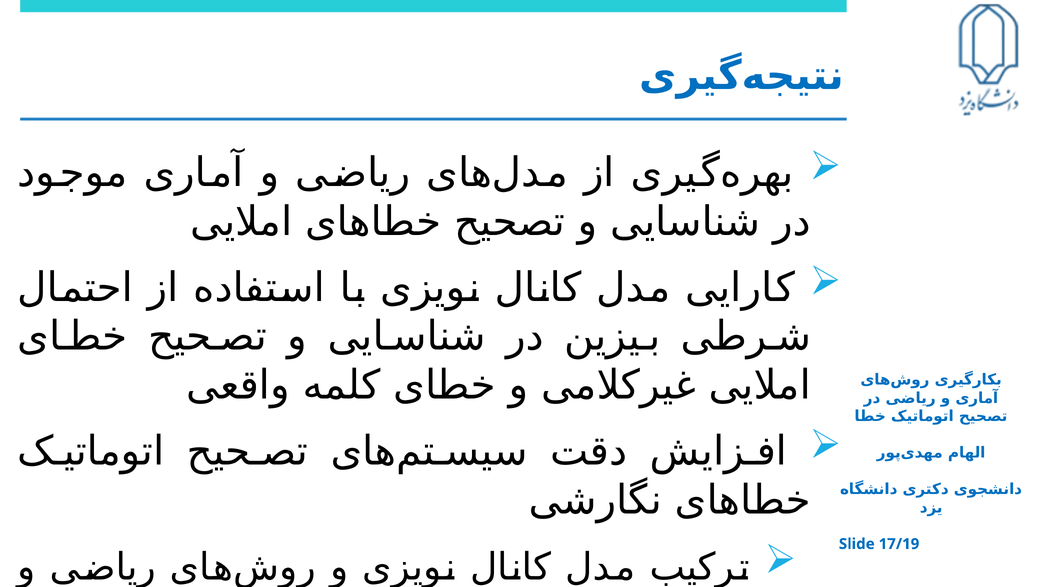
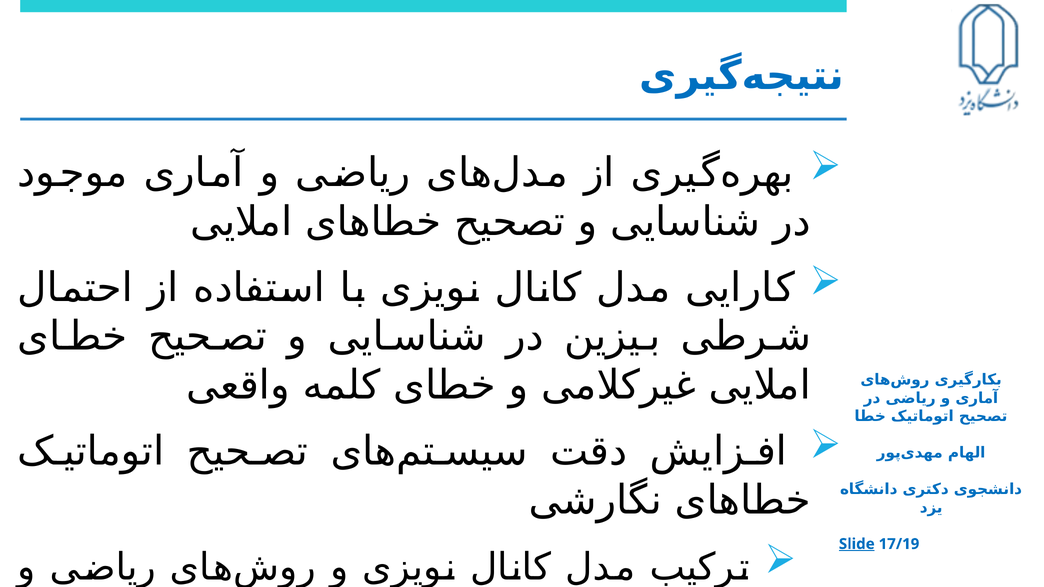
Slide underline: none -> present
